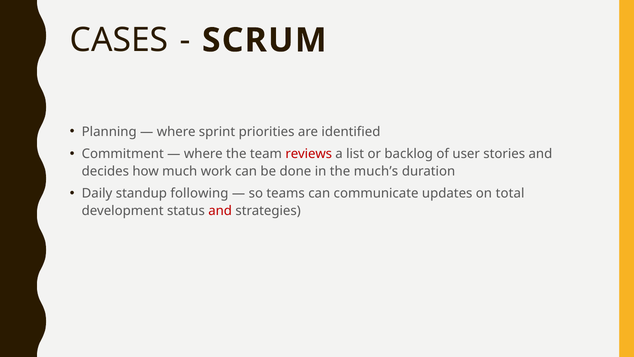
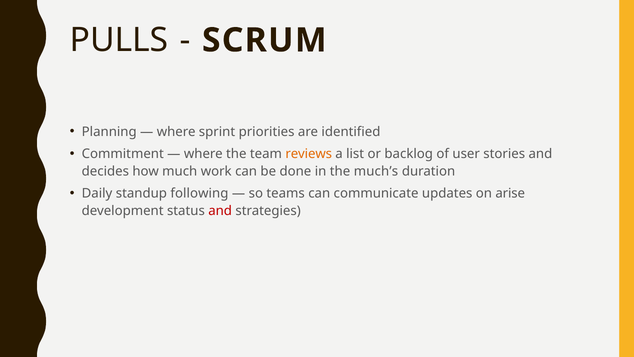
CASES: CASES -> PULLS
reviews colour: red -> orange
total: total -> arise
